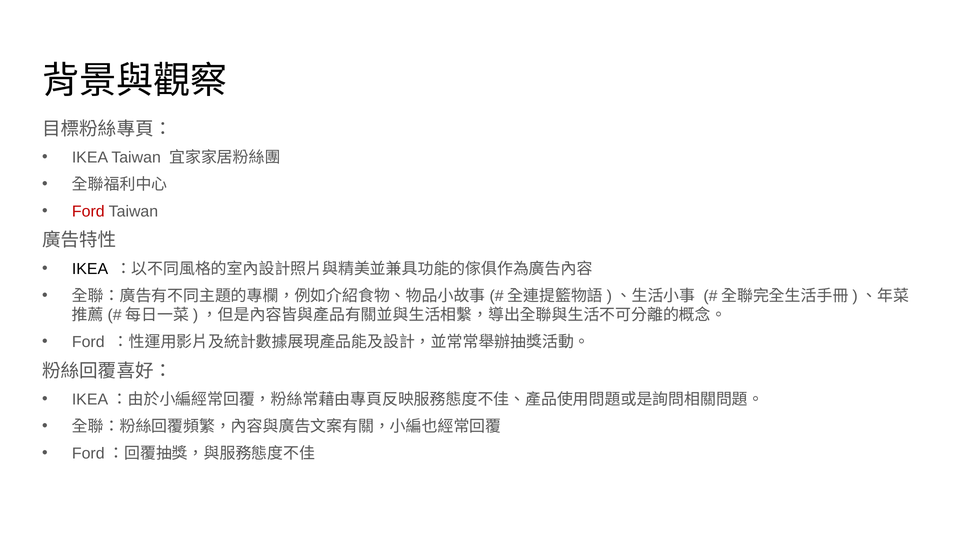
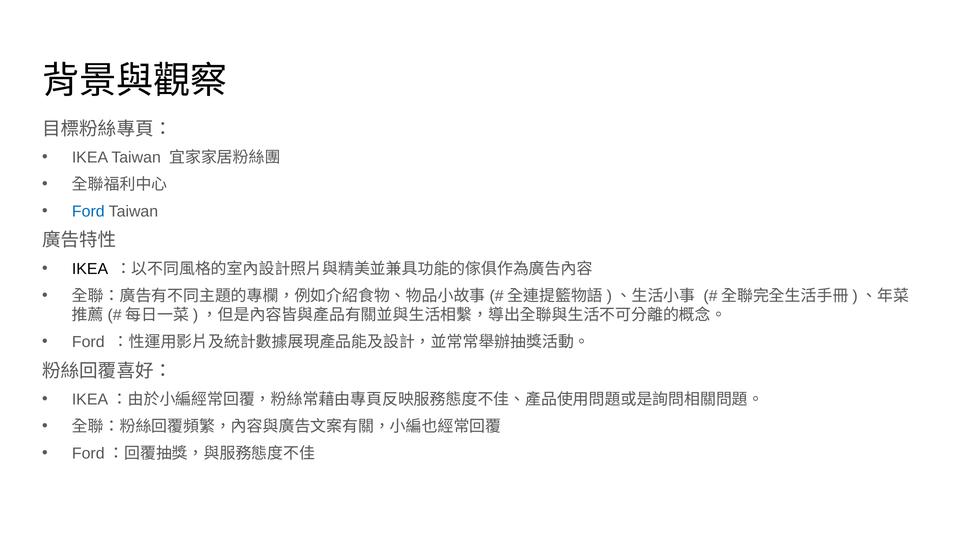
Ford at (88, 212) colour: red -> blue
